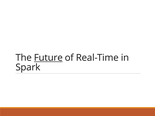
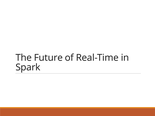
Future underline: present -> none
